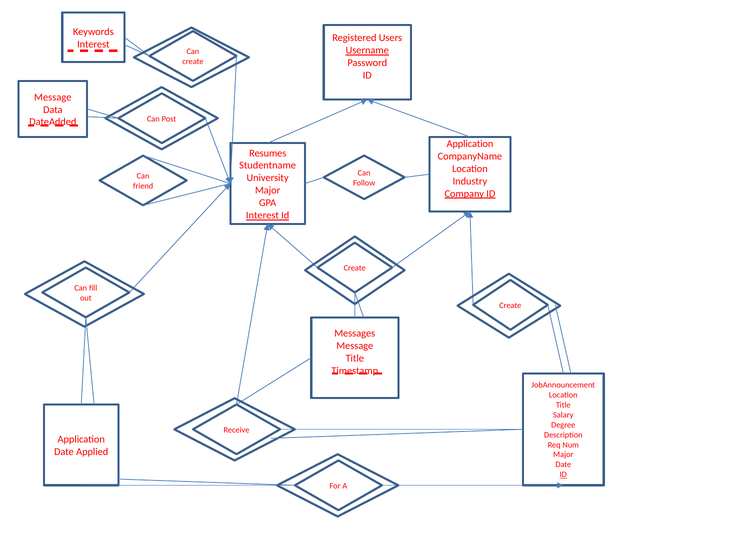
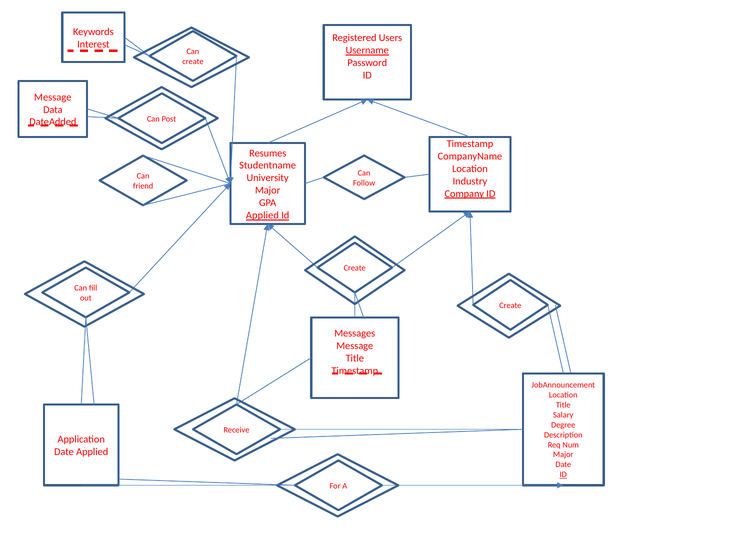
Application at (470, 144): Application -> Timestamp
Interest at (262, 215): Interest -> Applied
